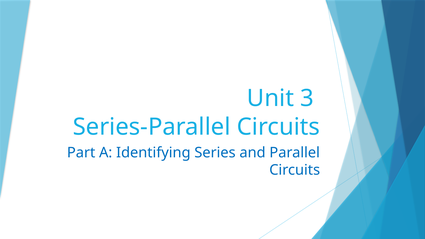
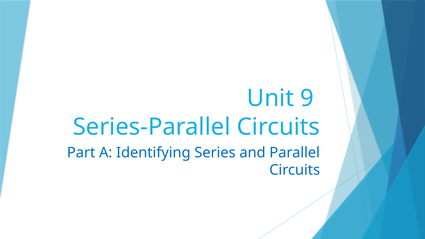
3: 3 -> 9
